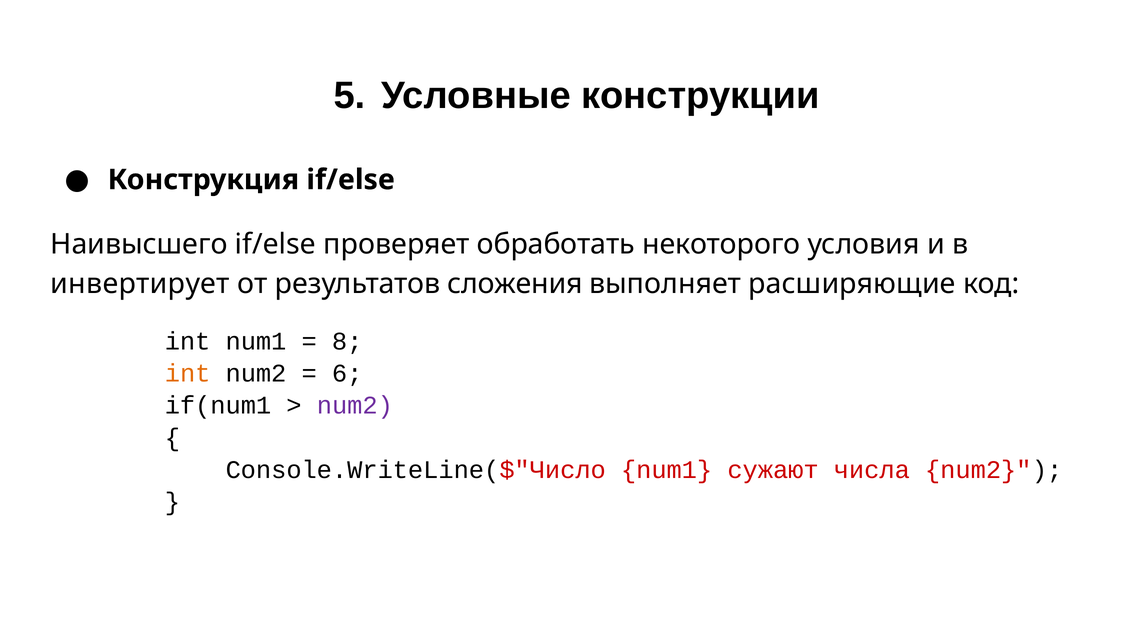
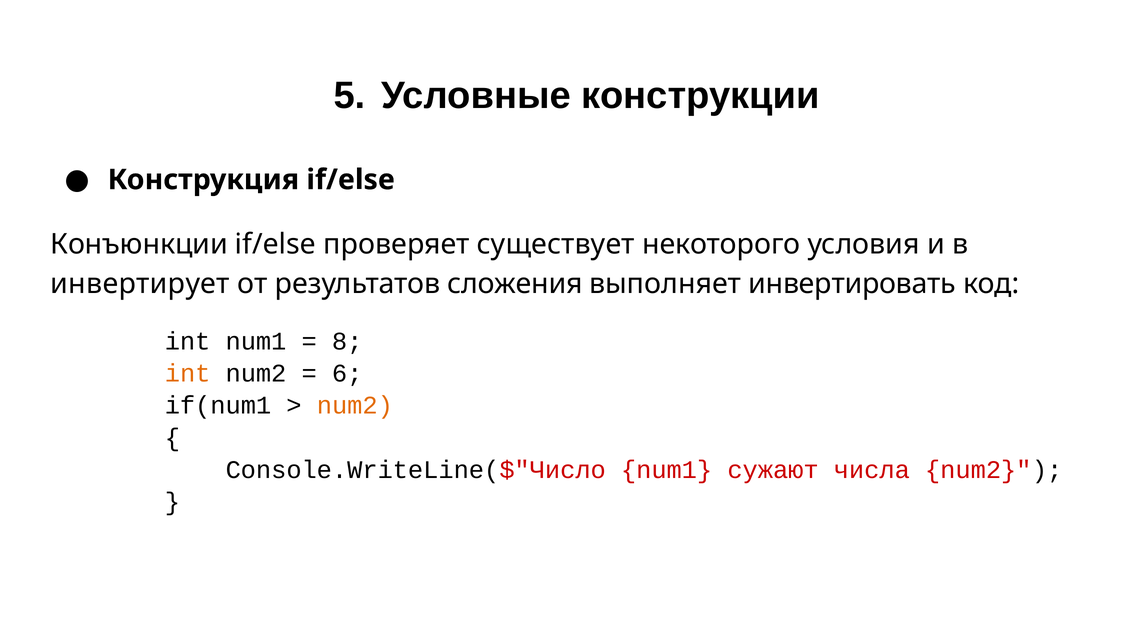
Наивысшего: Наивысшего -> Конъюнкции
обработать: обработать -> существует
расширяющие: расширяющие -> инвертировать
num2 at (355, 406) colour: purple -> orange
